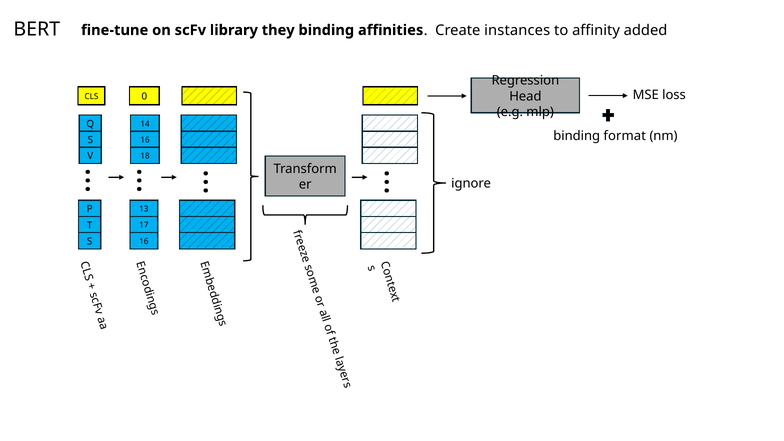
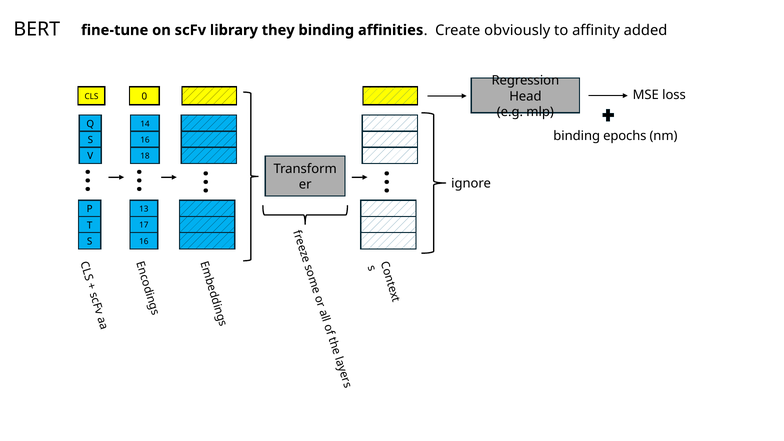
instances: instances -> obviously
format: format -> epochs
